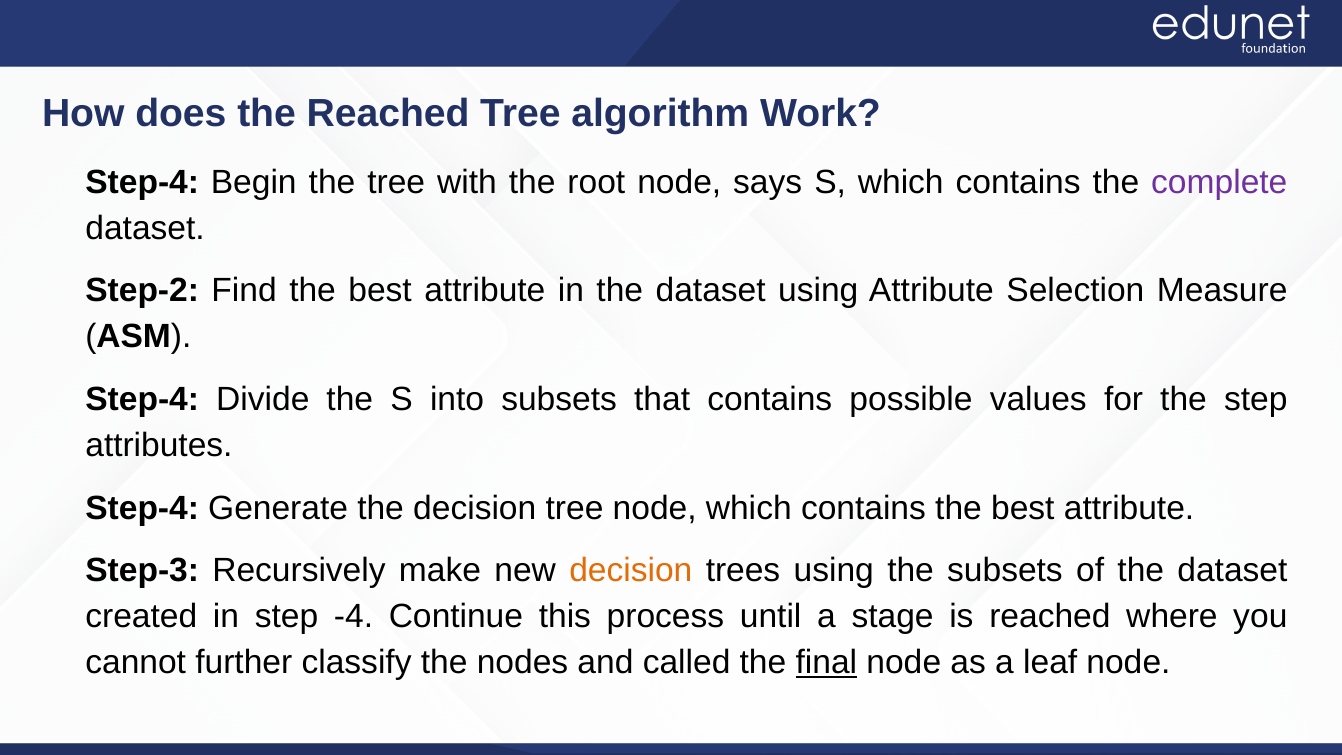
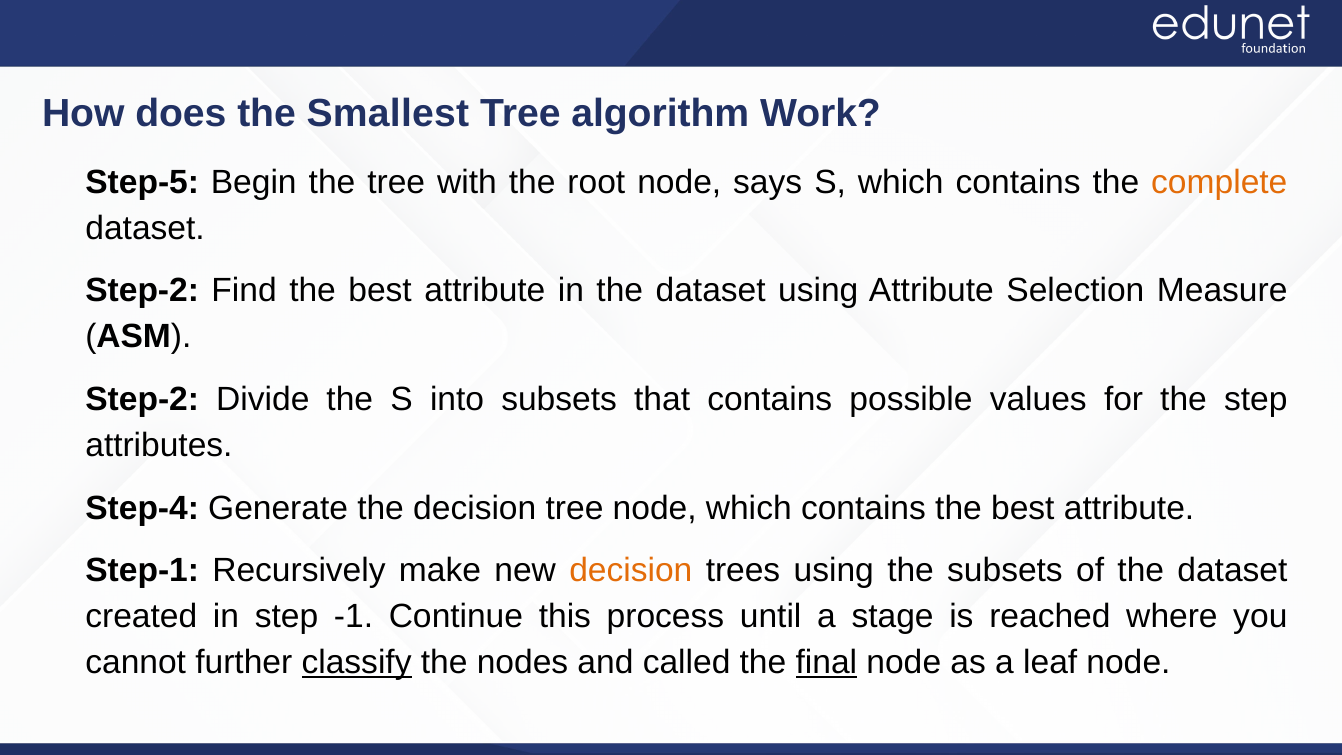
the Reached: Reached -> Smallest
Step-4 at (142, 182): Step-4 -> Step-5
complete colour: purple -> orange
Step-4 at (142, 399): Step-4 -> Step-2
Step-3: Step-3 -> Step-1
-4: -4 -> -1
classify underline: none -> present
